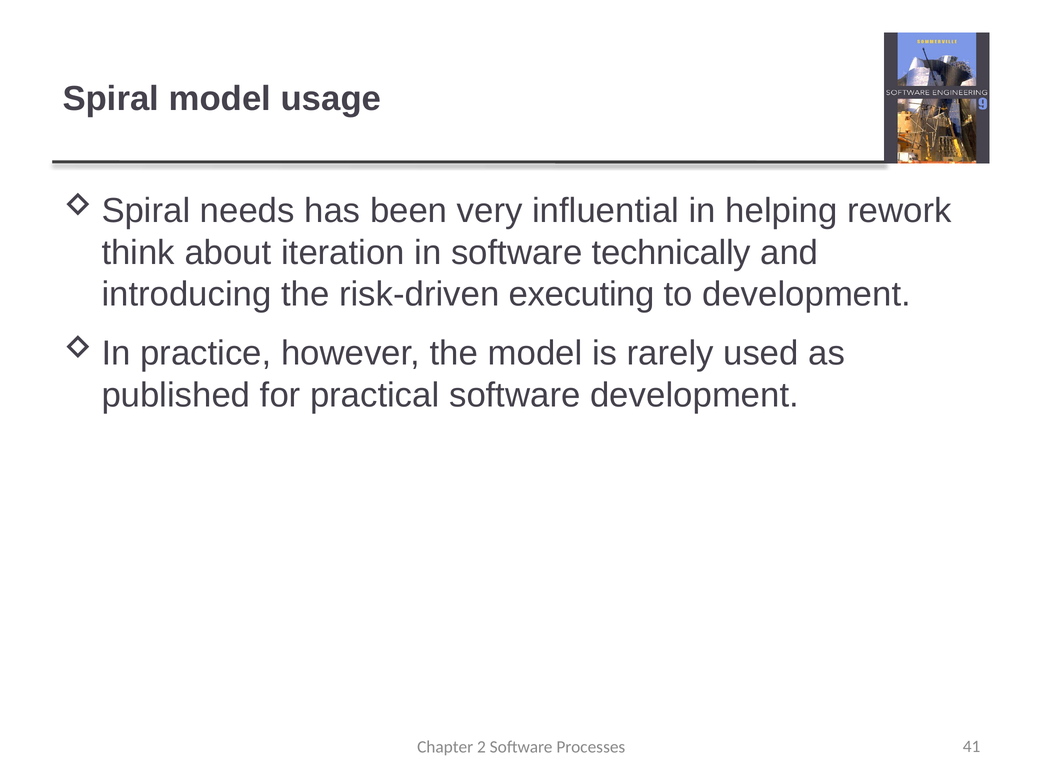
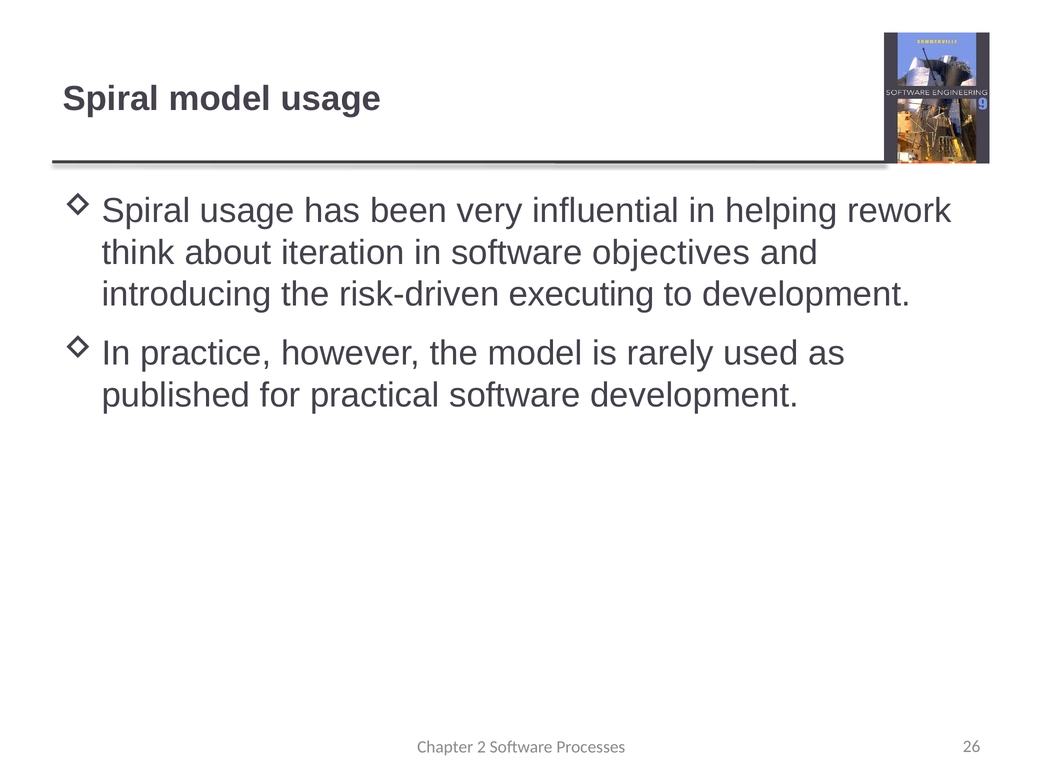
needs at (247, 211): needs -> usage
technically: technically -> objectives
41: 41 -> 26
